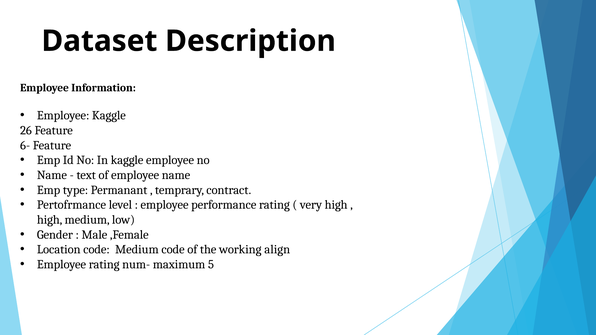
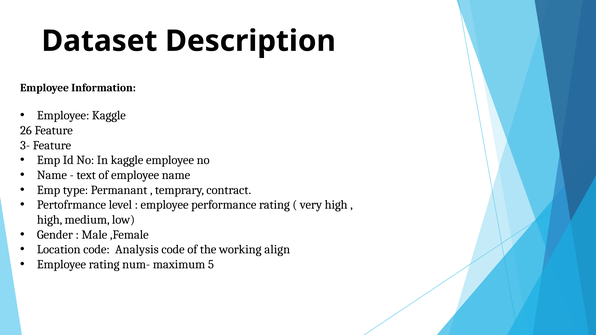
6-: 6- -> 3-
code Medium: Medium -> Analysis
